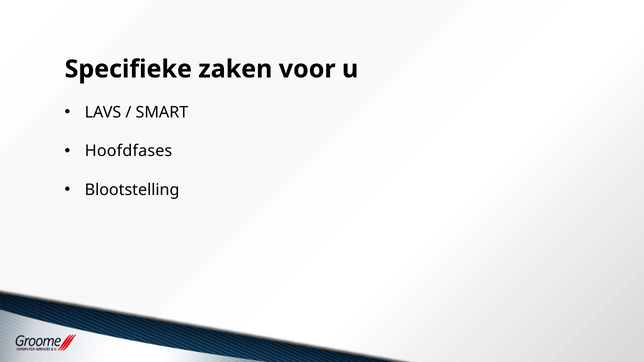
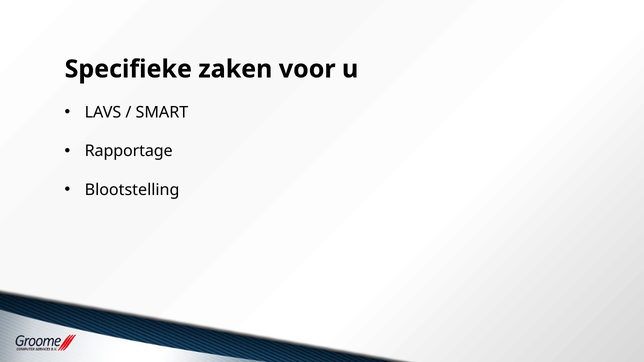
Hoofdfases: Hoofdfases -> Rapportage
